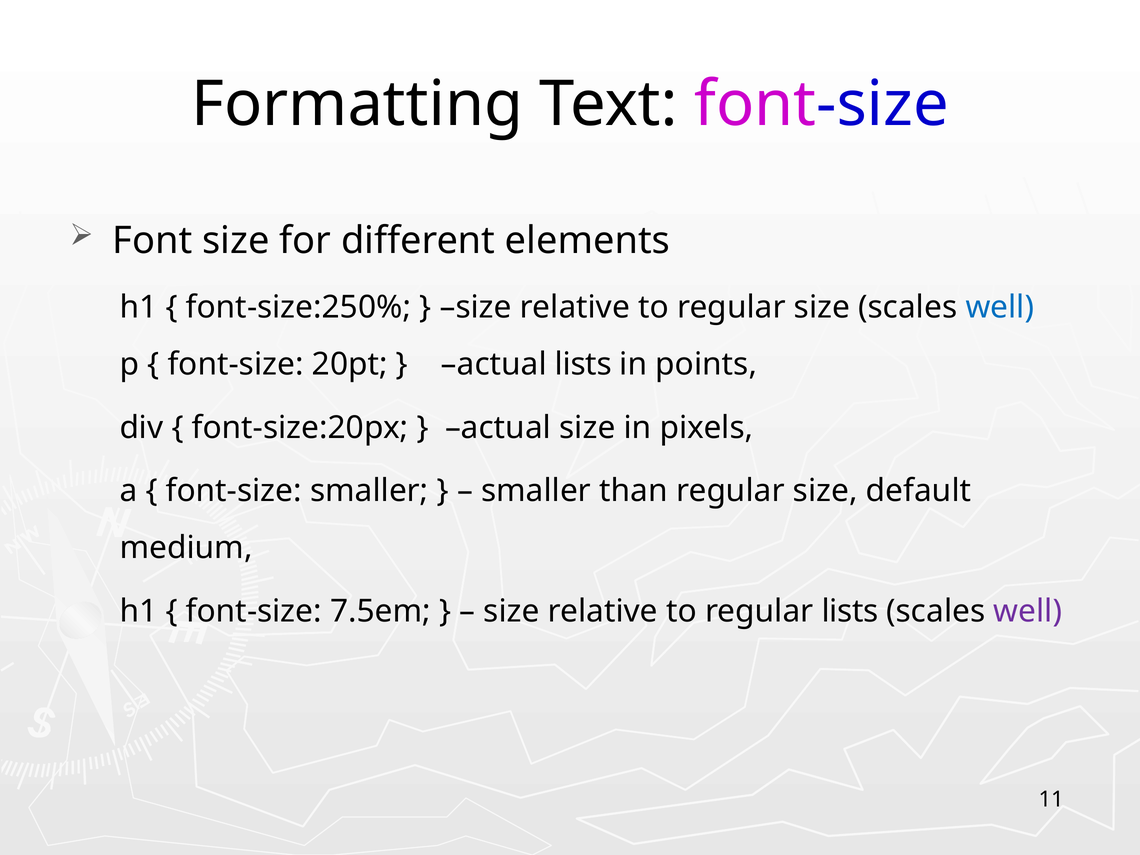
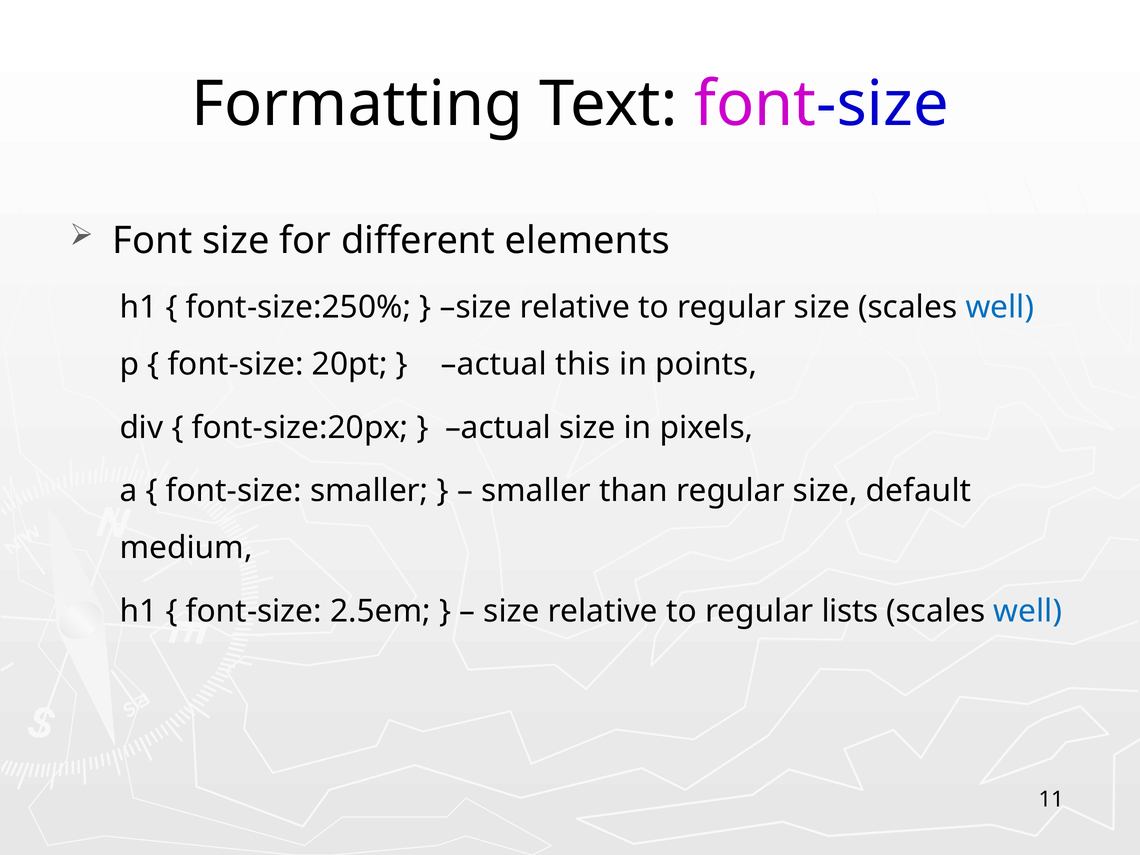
actual lists: lists -> this
7.5em: 7.5em -> 2.5em
well at (1028, 611) colour: purple -> blue
